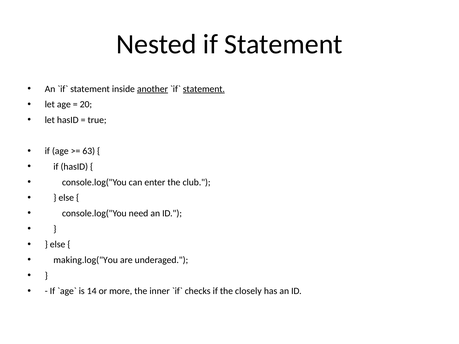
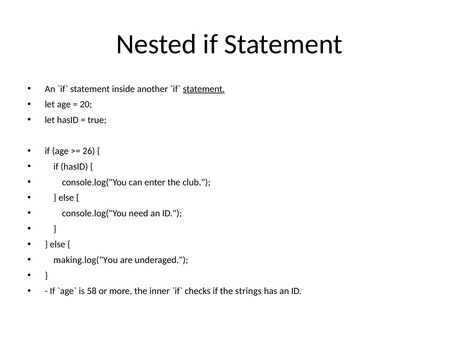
another underline: present -> none
63: 63 -> 26
14: 14 -> 58
closely: closely -> strings
